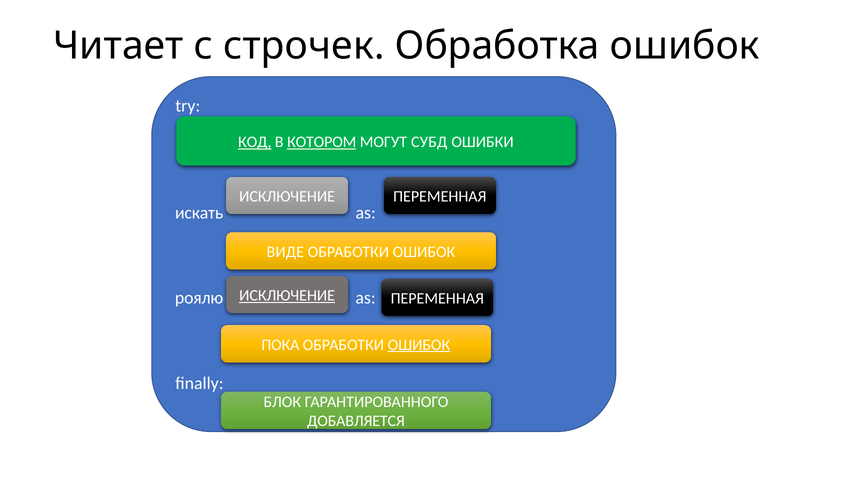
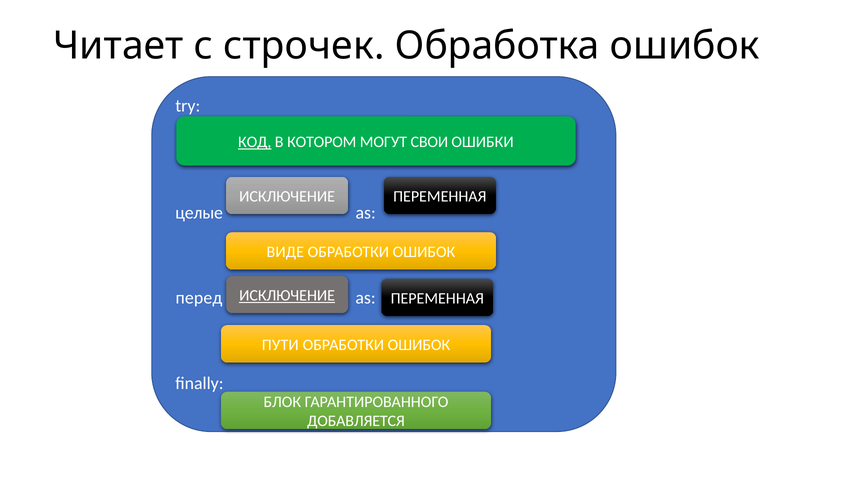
КОТОРОМ underline: present -> none
СУБД: СУБД -> СВОИ
искать: искать -> целые
роялю: роялю -> перед
ПОКА: ПОКА -> ПУТИ
ОШИБОК at (419, 345) underline: present -> none
